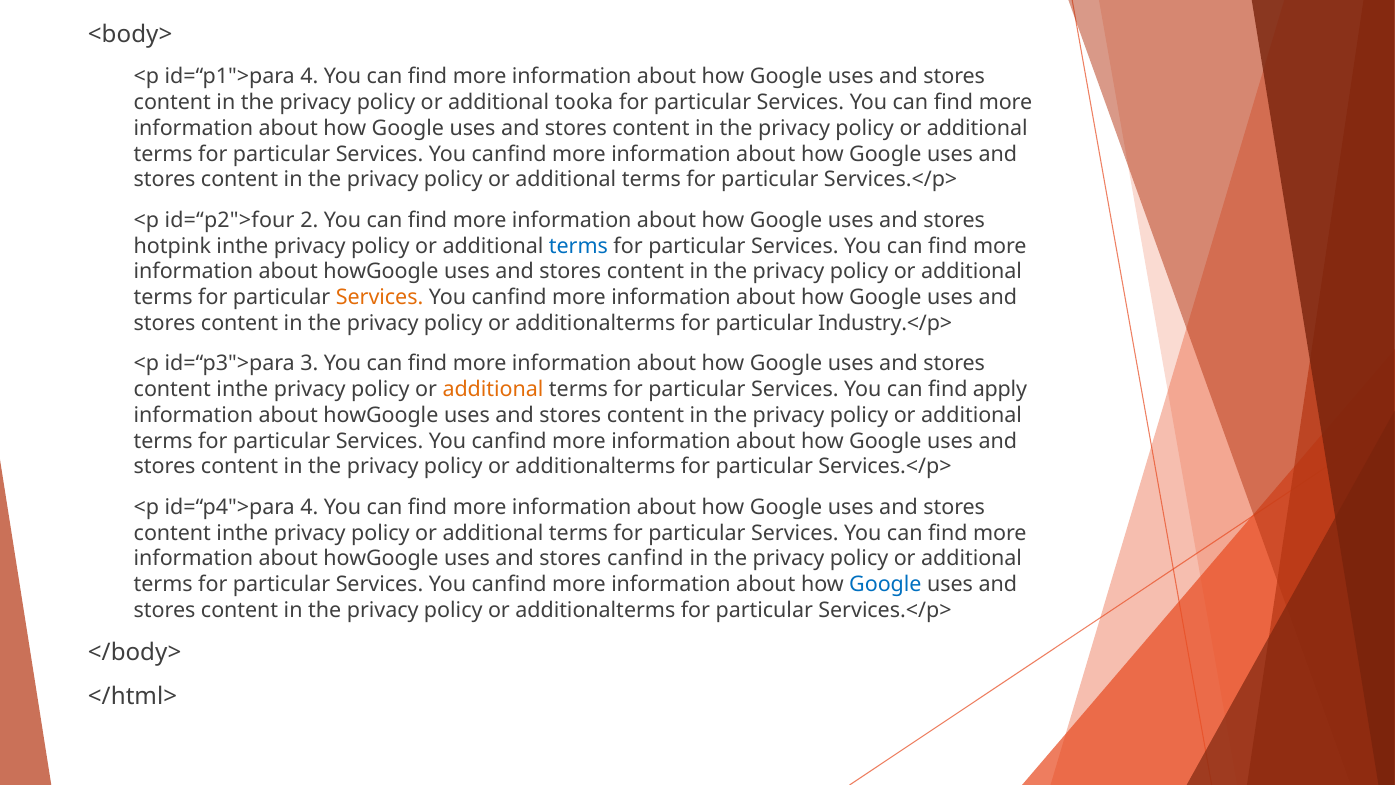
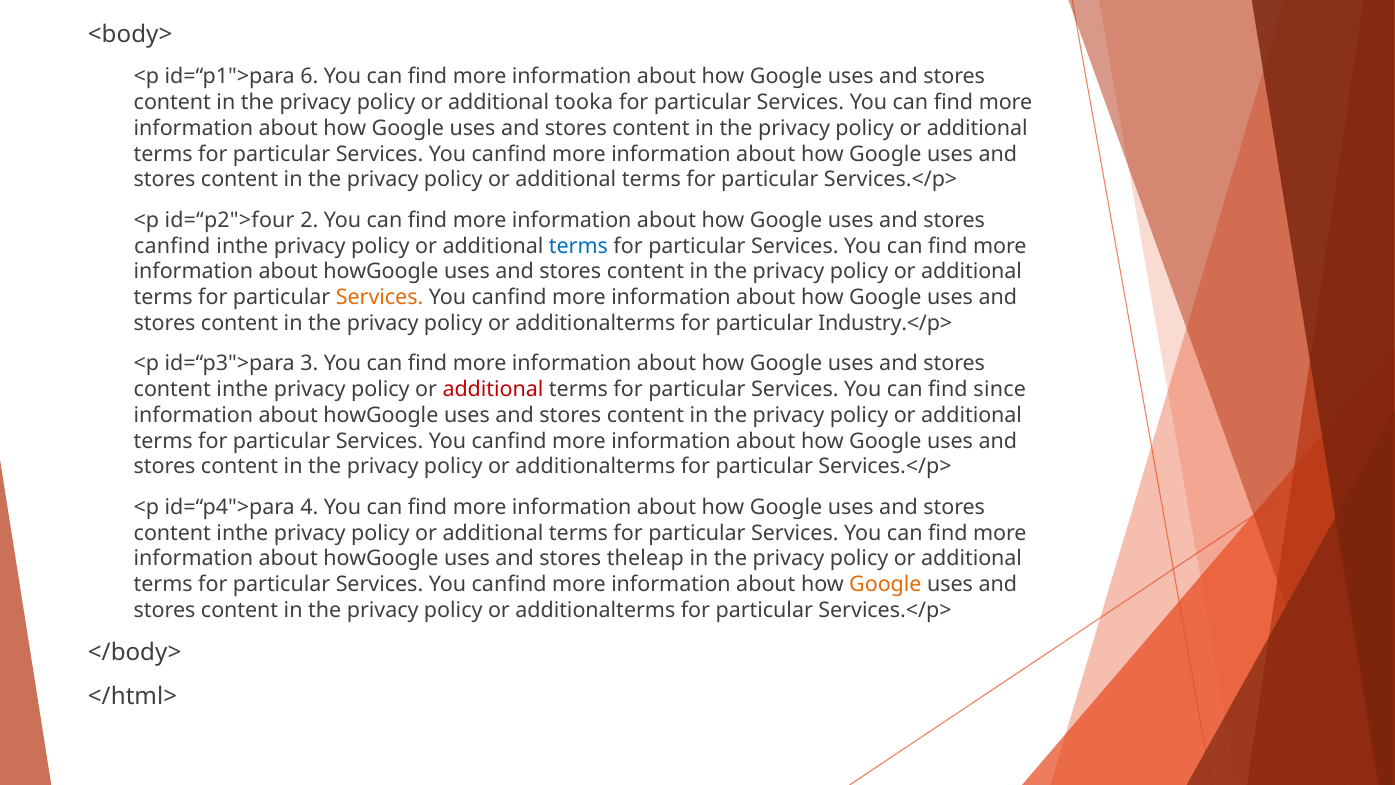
id=“p1">para 4: 4 -> 6
hotpink at (172, 246): hotpink -> canfind
additional at (493, 389) colour: orange -> red
apply: apply -> since
stores canfind: canfind -> theleap
Google at (885, 584) colour: blue -> orange
